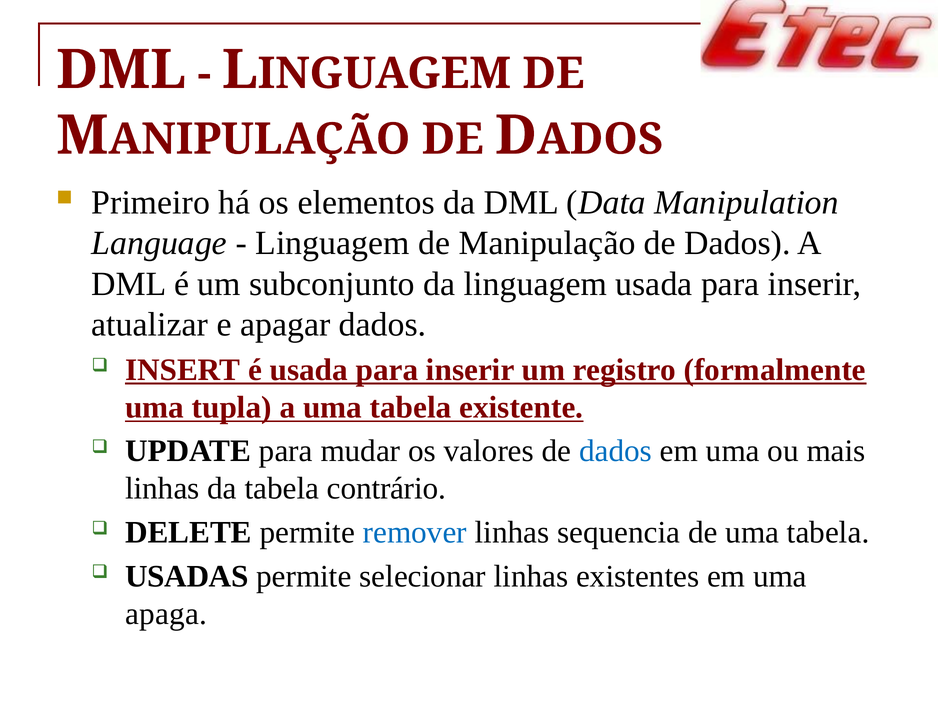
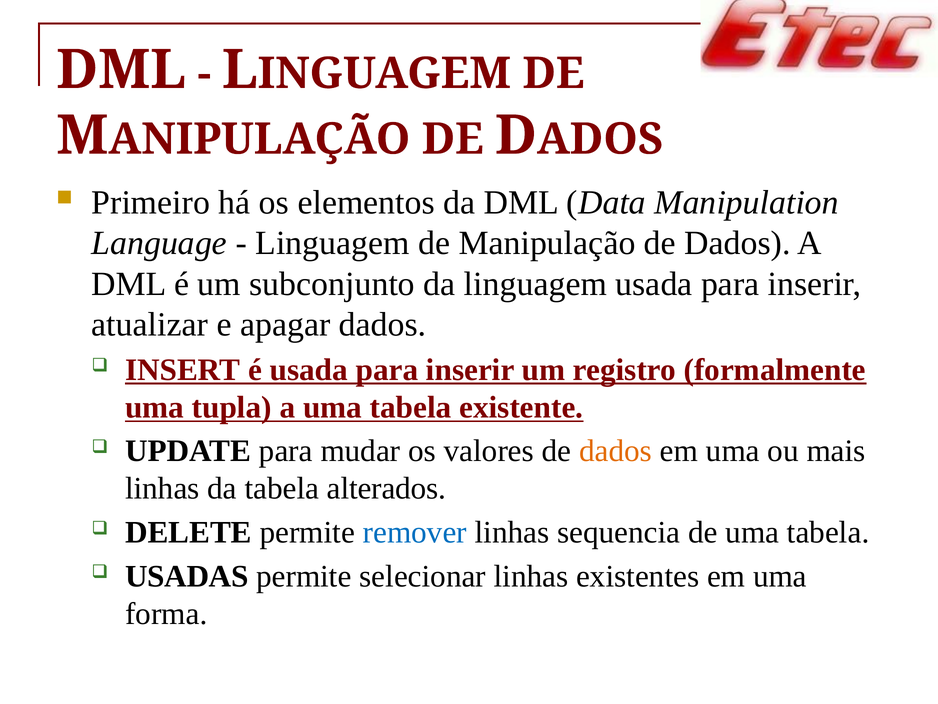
dados at (616, 451) colour: blue -> orange
contrário: contrário -> alterados
apaga: apaga -> forma
